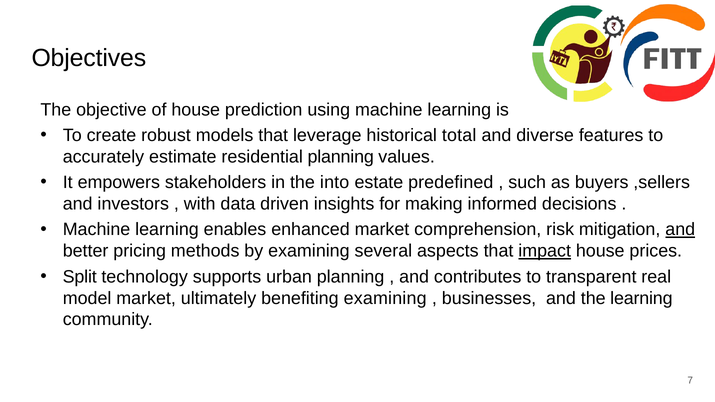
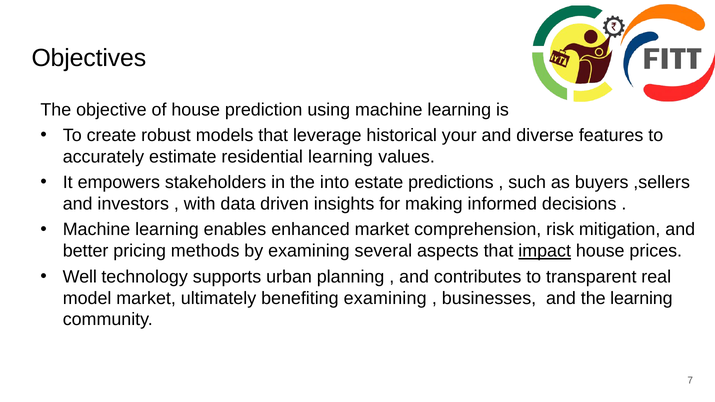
total: total -> your
residential planning: planning -> learning
predefined: predefined -> predictions
and at (680, 230) underline: present -> none
Split: Split -> Well
